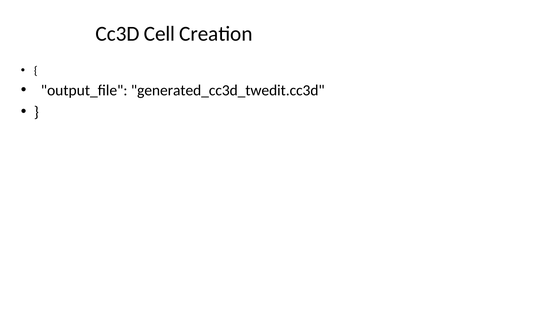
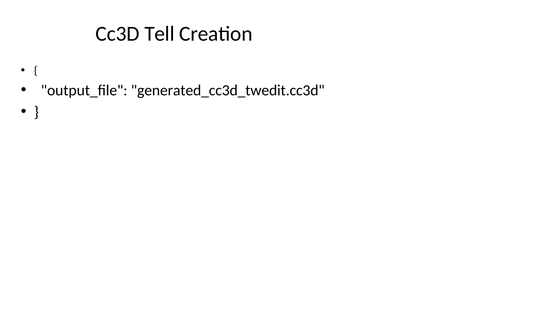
Cell: Cell -> Tell
